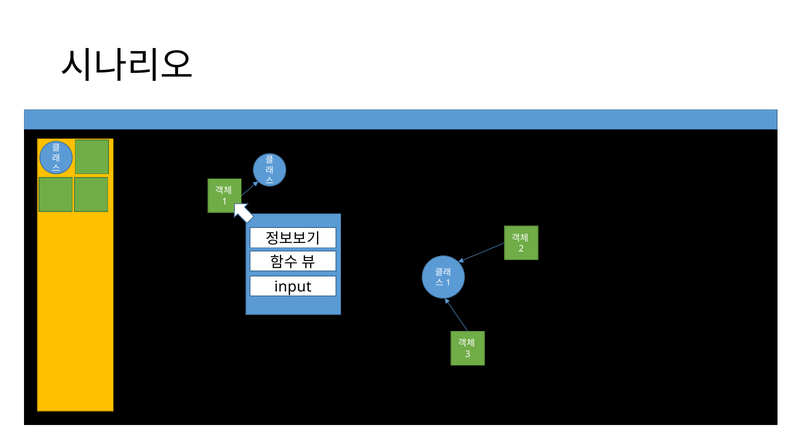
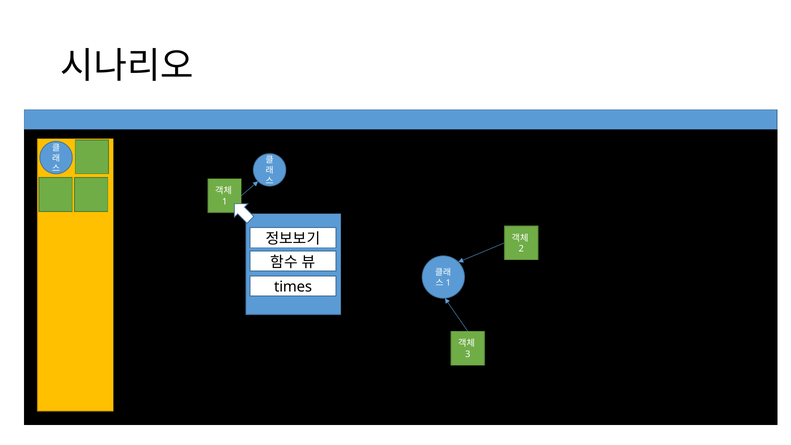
input: input -> times
